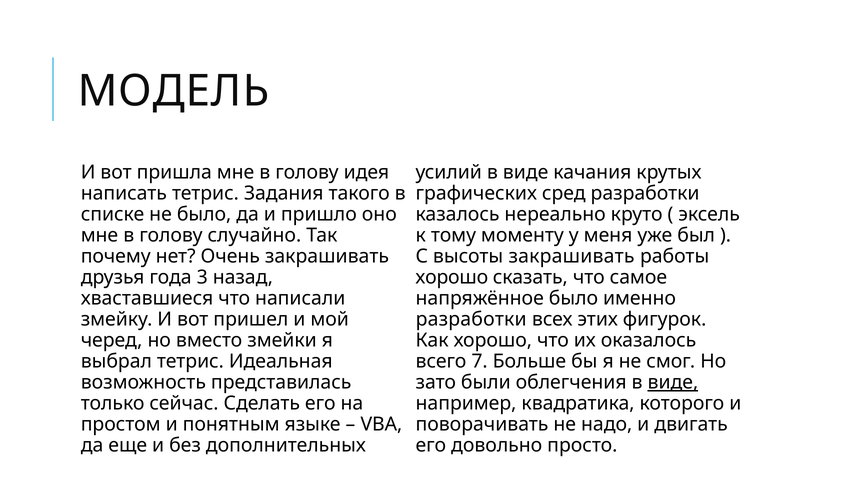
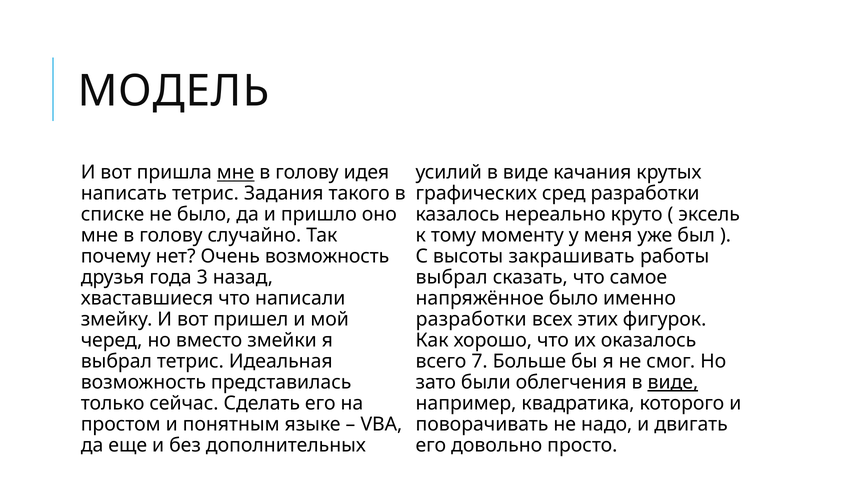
мне at (236, 173) underline: none -> present
Очень закрашивать: закрашивать -> возможность
хорошо at (452, 277): хорошо -> выбрал
